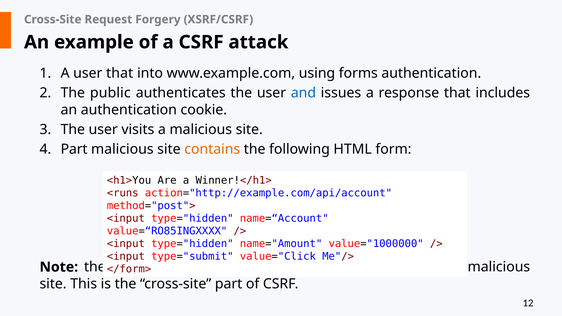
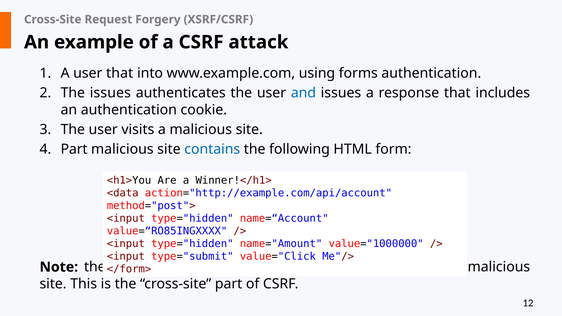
The public: public -> issues
contains colour: orange -> blue
<runs: <runs -> <data
